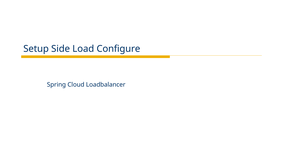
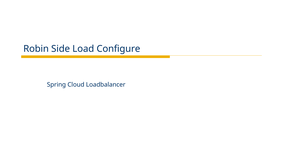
Setup: Setup -> Robin
